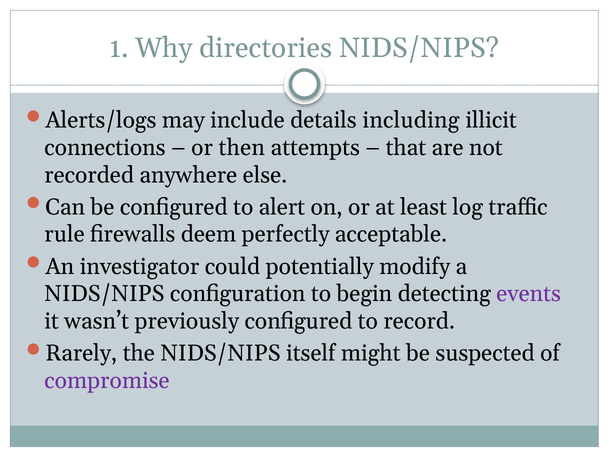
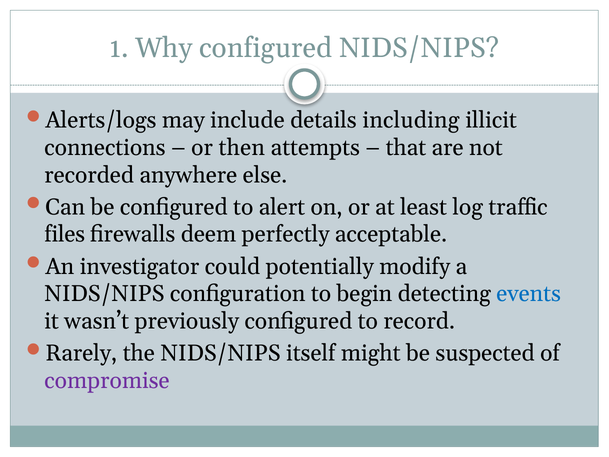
Why directories: directories -> configured
rule: rule -> files
events colour: purple -> blue
